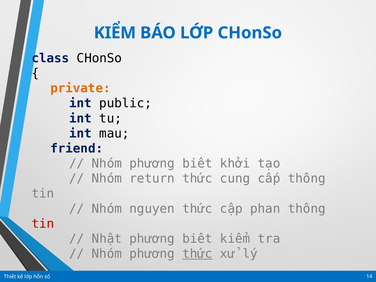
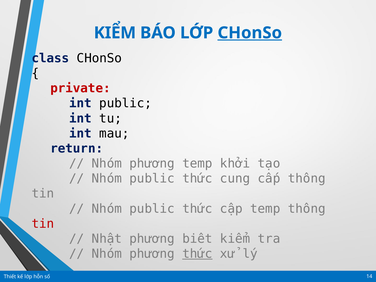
CHonSo at (250, 33) underline: none -> present
private colour: orange -> red
friend: friend -> return
Nhóm phương biết: biết -> temp
return at (152, 179): return -> public
nguyen at (152, 209): nguyen -> public
cập phan: phan -> temp
